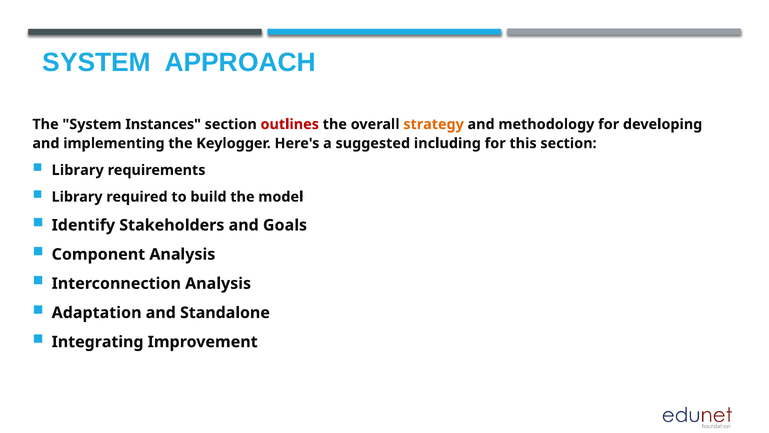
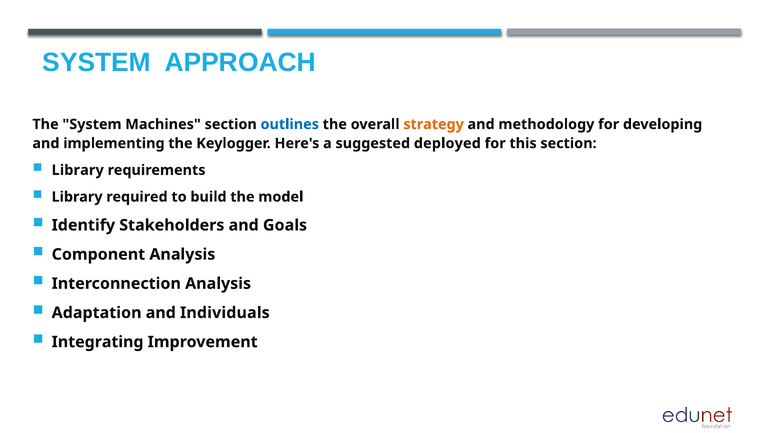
Instances: Instances -> Machines
outlines colour: red -> blue
including: including -> deployed
Standalone: Standalone -> Individuals
